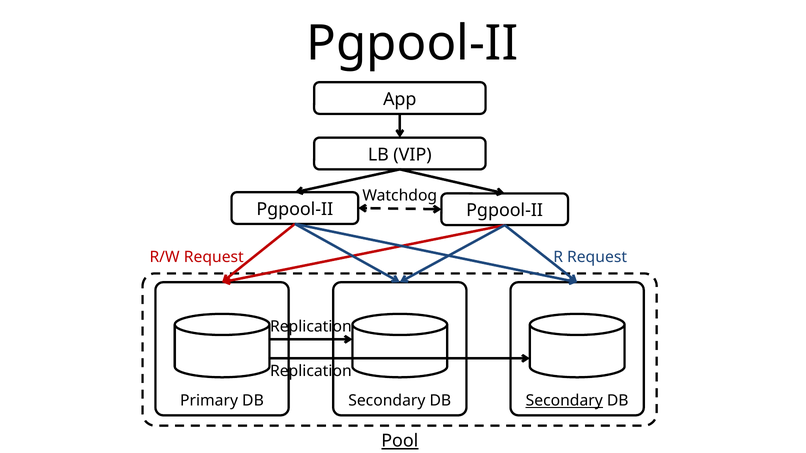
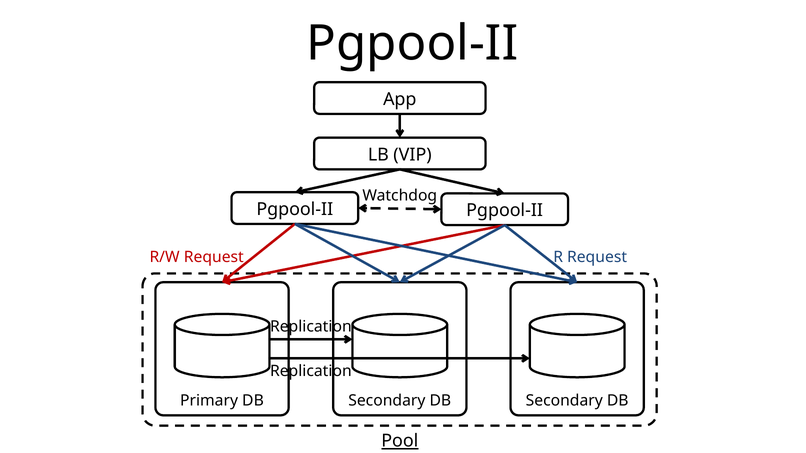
Secondary at (564, 401) underline: present -> none
